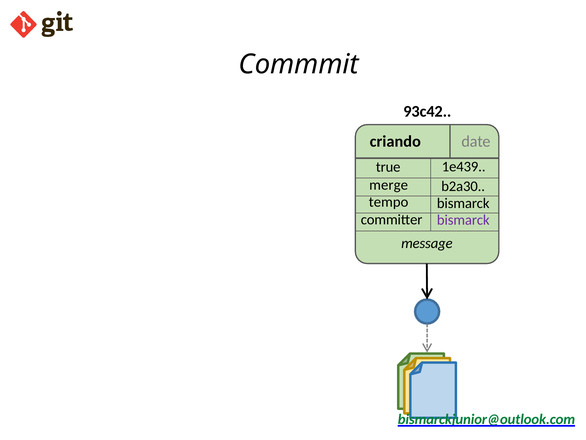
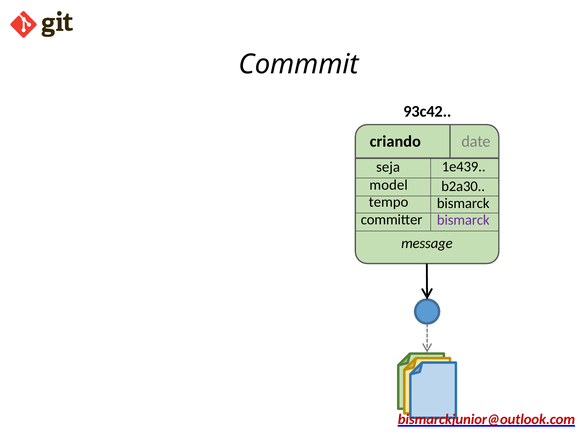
true: true -> seja
merge: merge -> model
bismarckjunior@outlook.com colour: green -> red
